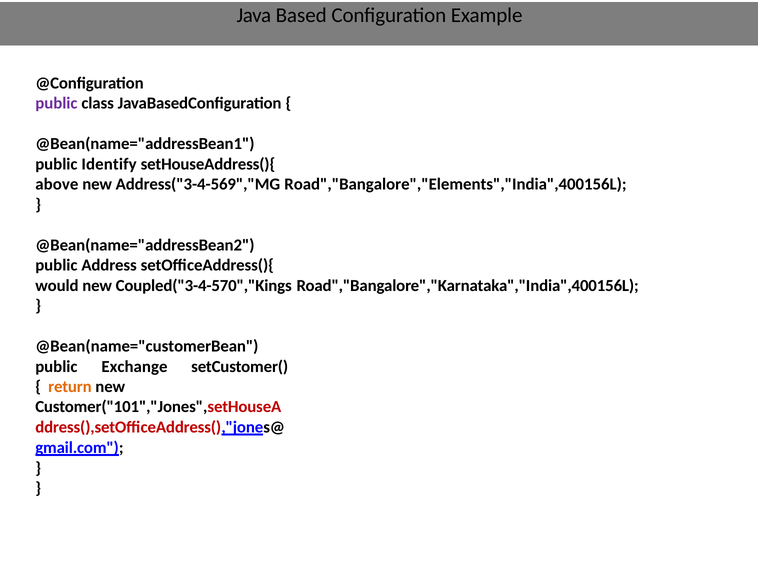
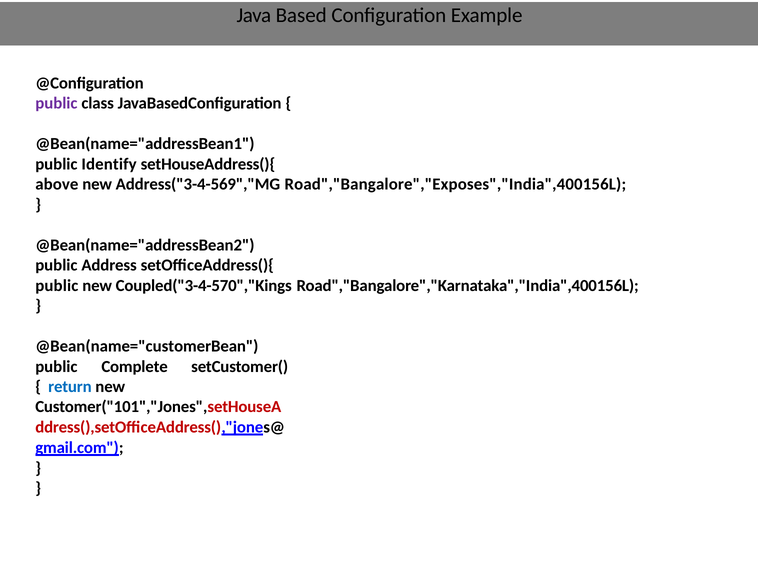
Road","Bangalore","Elements","India",400156L: Road","Bangalore","Elements","India",400156L -> Road","Bangalore","Exposes","India",400156L
would at (57, 286): would -> public
Exchange: Exchange -> Complete
return colour: orange -> blue
